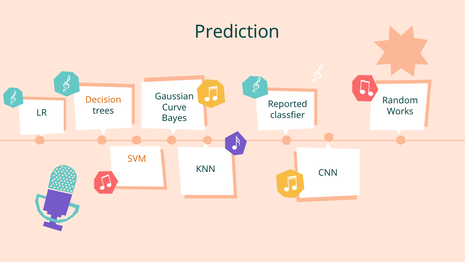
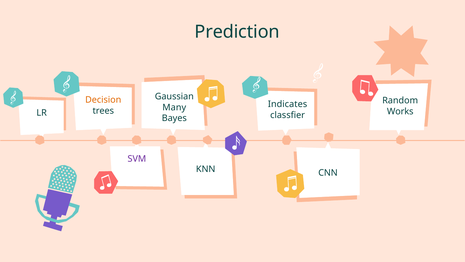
Reported: Reported -> Indicates
Curve: Curve -> Many
SVM colour: orange -> purple
